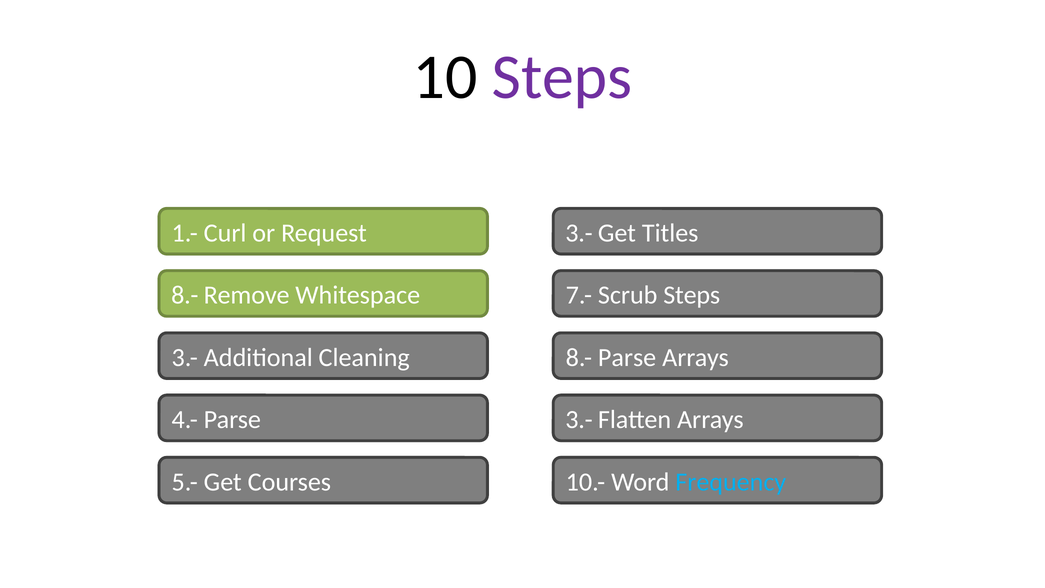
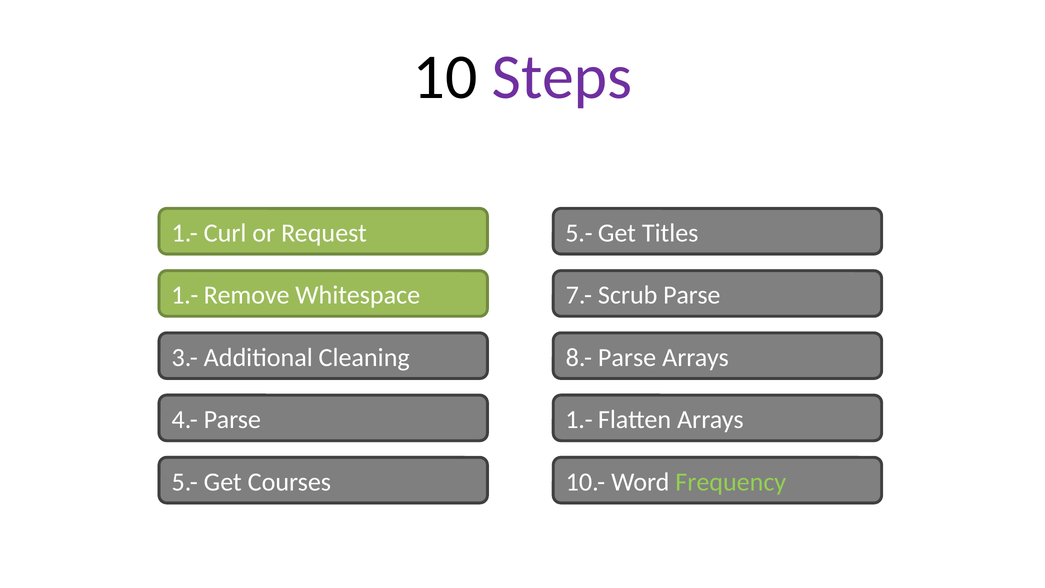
3.- at (579, 233): 3.- -> 5.-
8.- at (185, 295): 8.- -> 1.-
Scrub Steps: Steps -> Parse
3.- at (579, 420): 3.- -> 1.-
Frequency colour: light blue -> light green
